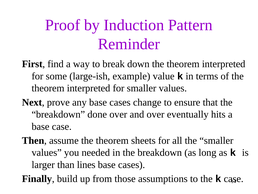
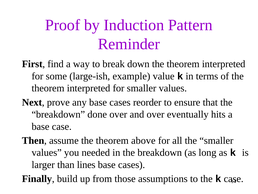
change: change -> reorder
sheets: sheets -> above
